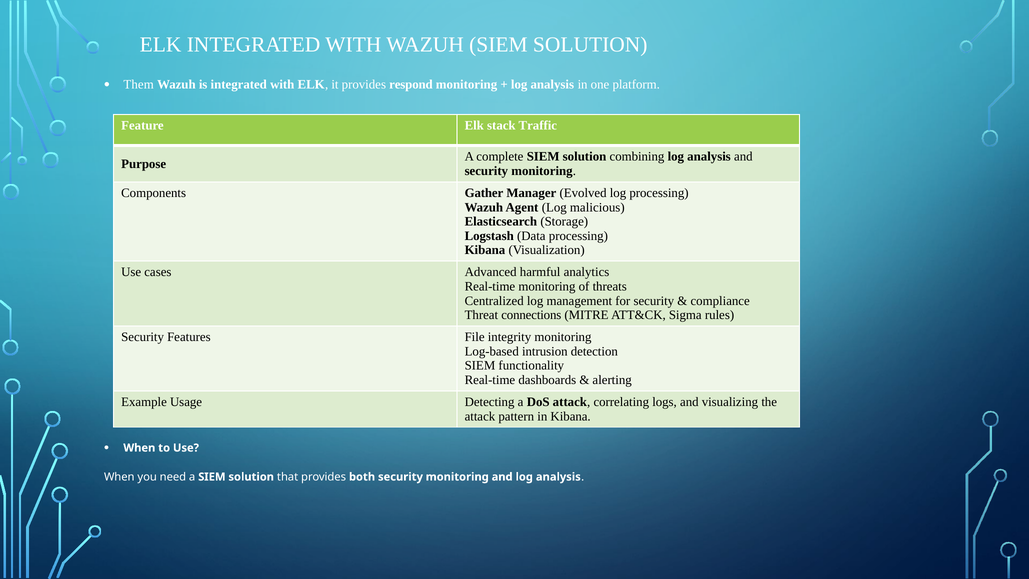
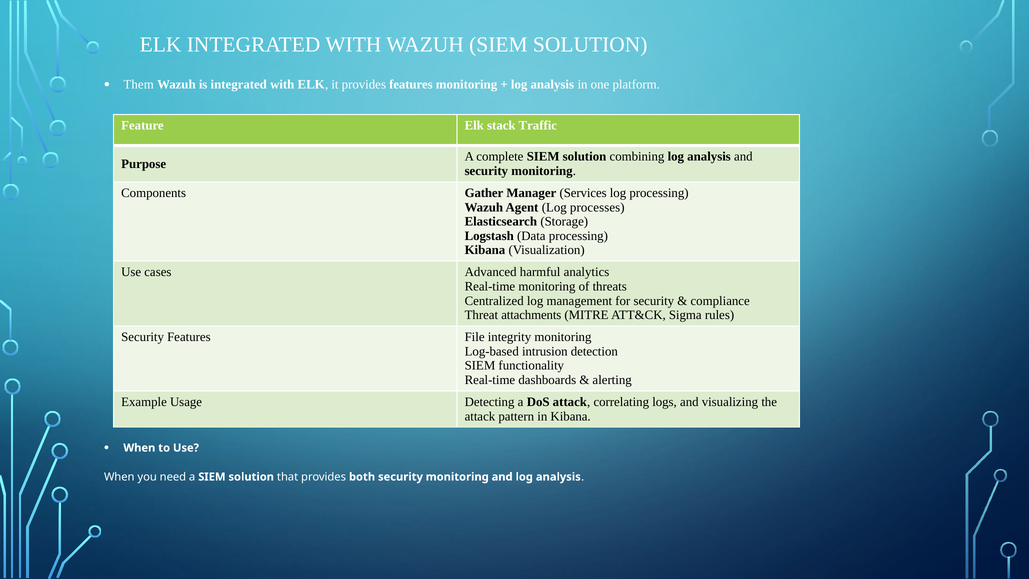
provides respond: respond -> features
Evolved: Evolved -> Services
malicious: malicious -> processes
connections: connections -> attachments
